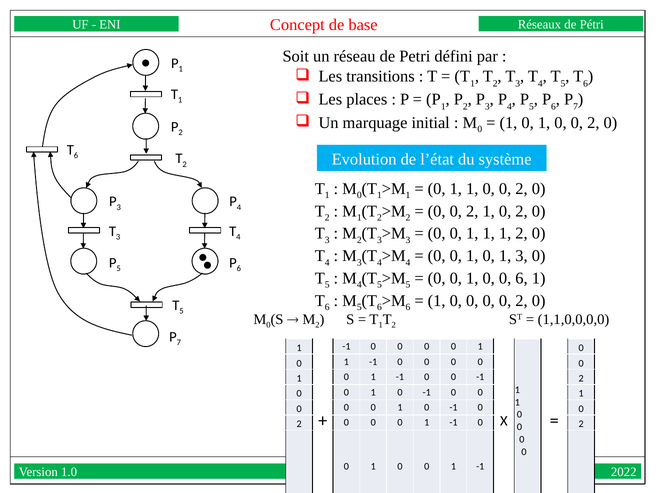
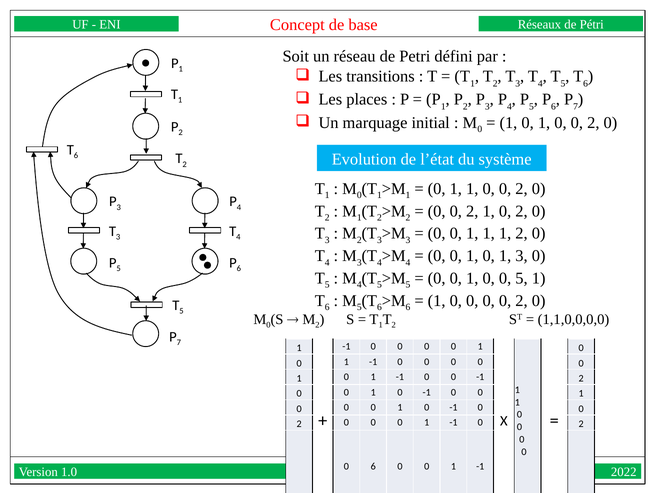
0 6: 6 -> 5
1 at (373, 467): 1 -> 6
